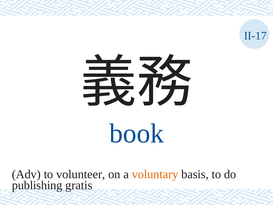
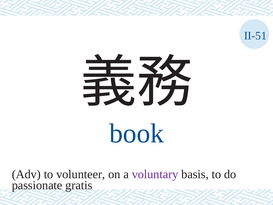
II-17: II-17 -> II-51
voluntary colour: orange -> purple
publishing: publishing -> passionate
